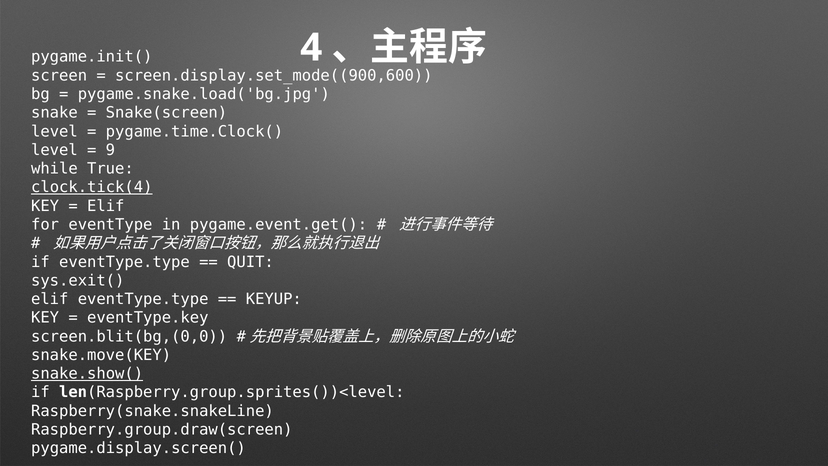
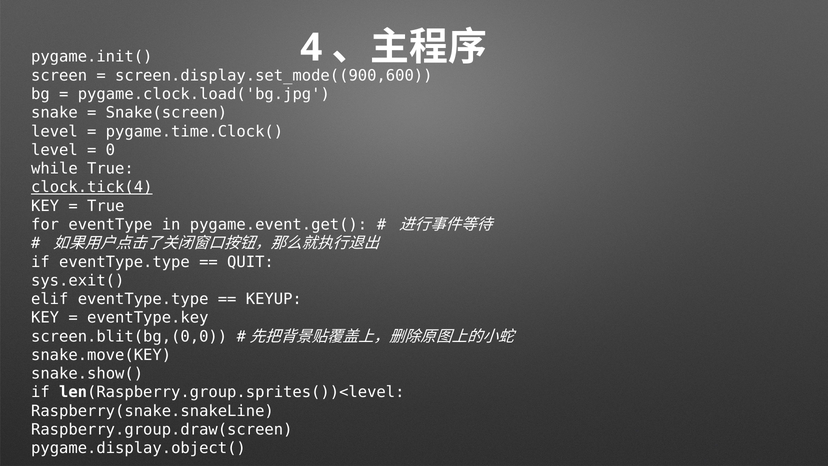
pygame.snake.load('bg.jpg: pygame.snake.load('bg.jpg -> pygame.clock.load('bg.jpg
9: 9 -> 0
Elif at (106, 206): Elif -> True
snake.show( underline: present -> none
pygame.display.screen(: pygame.display.screen( -> pygame.display.object(
